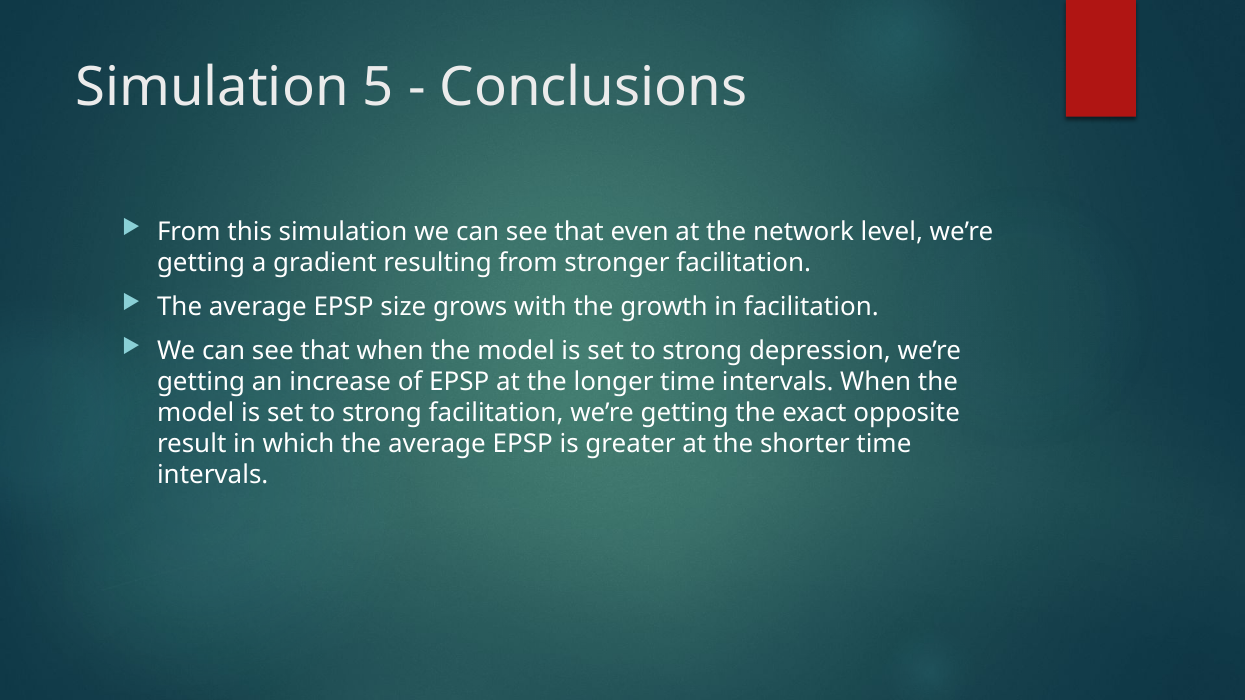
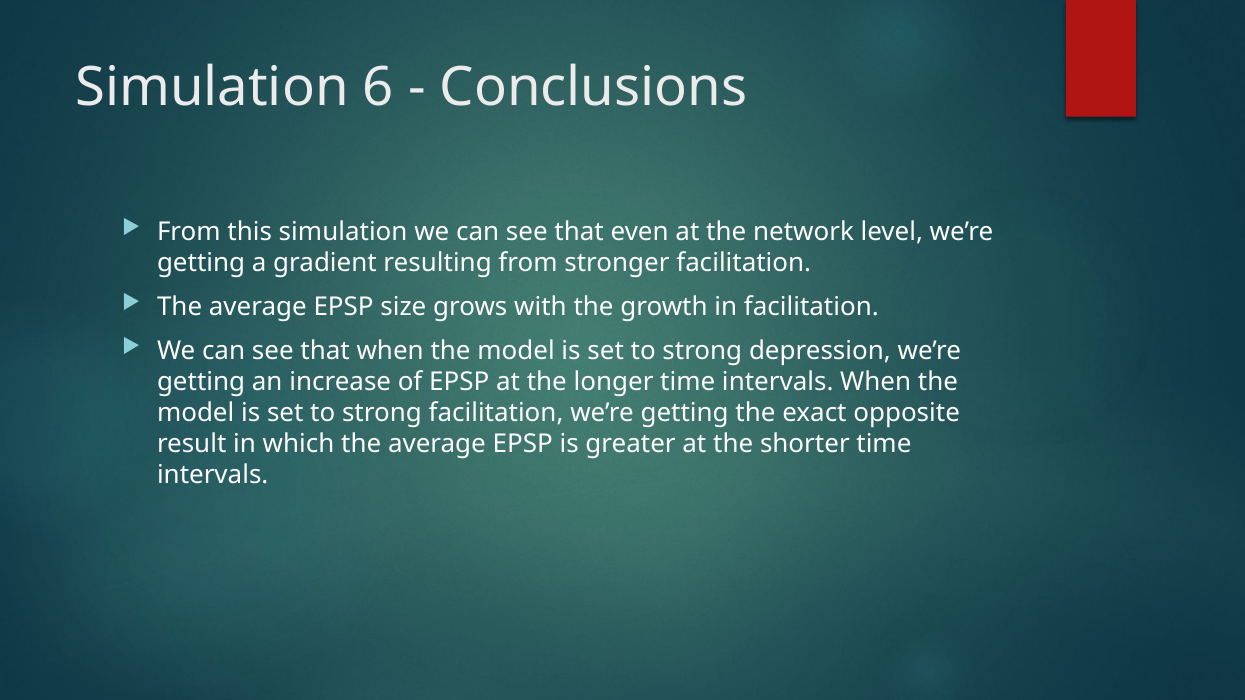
5: 5 -> 6
